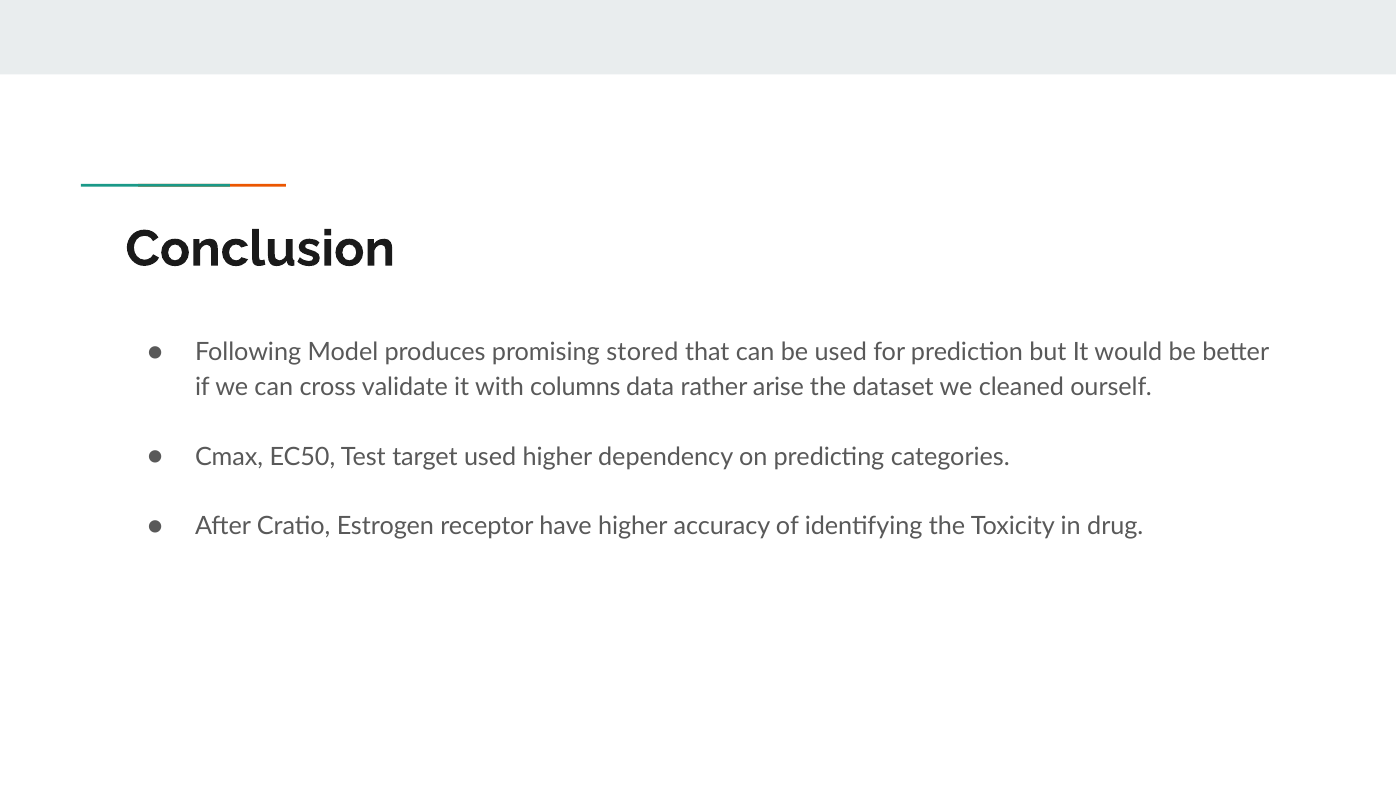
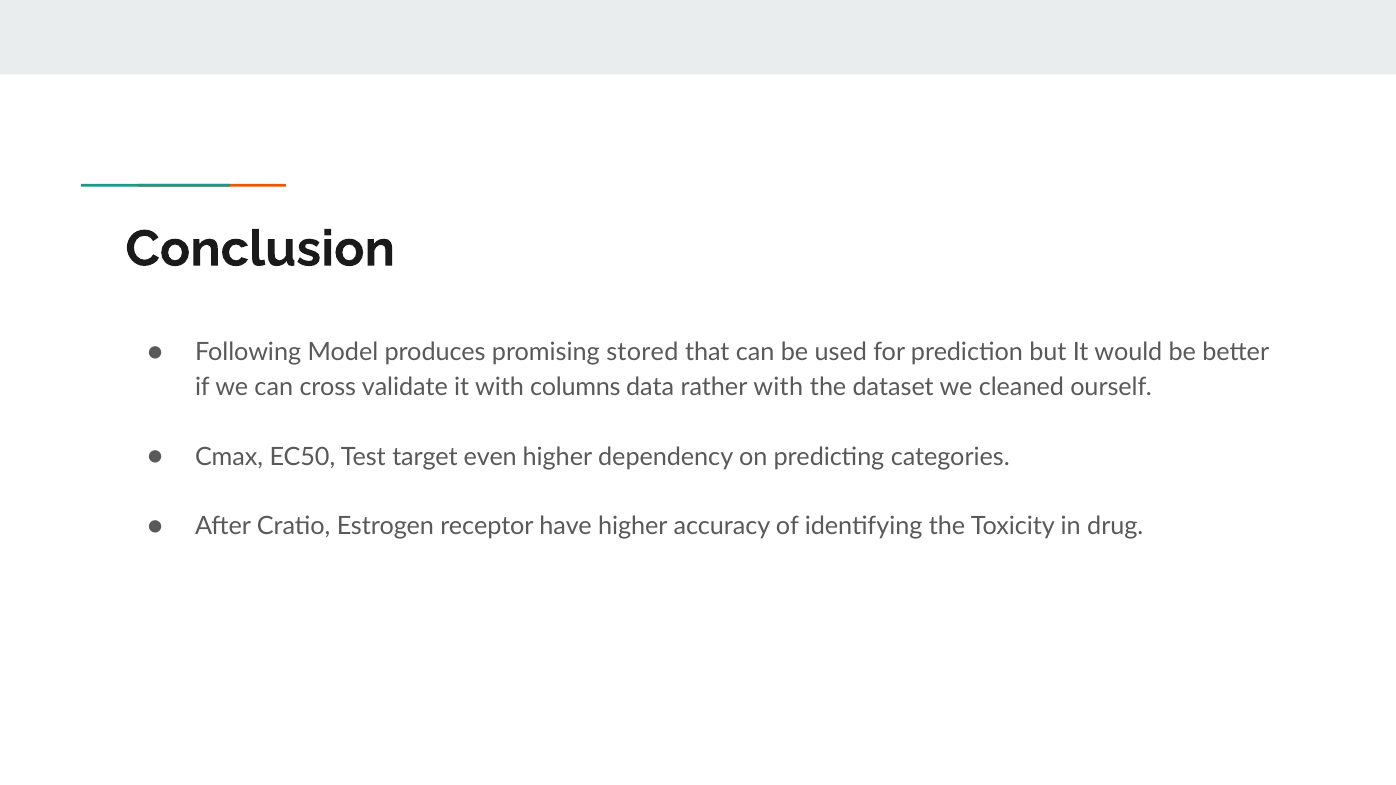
rather arise: arise -> with
target used: used -> even
